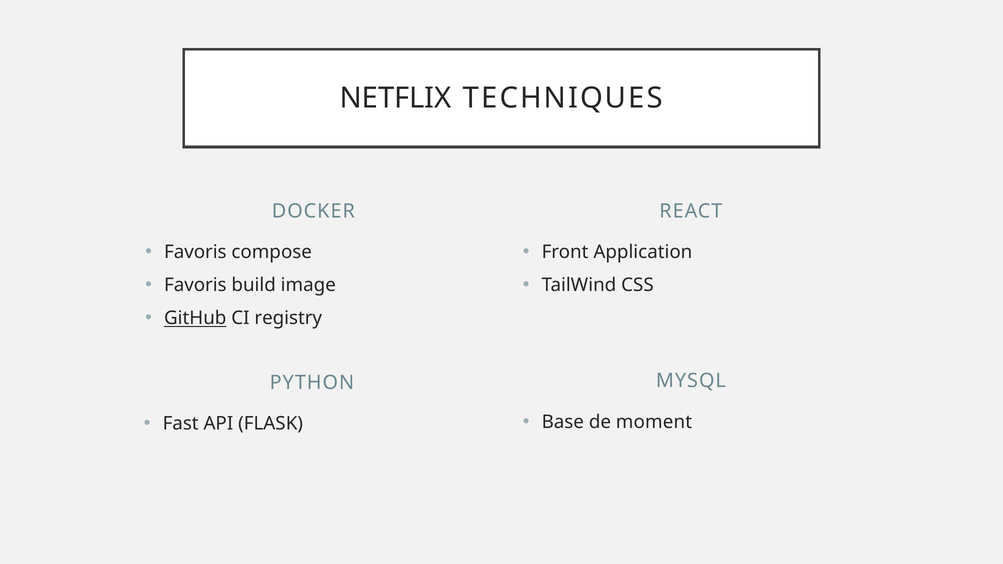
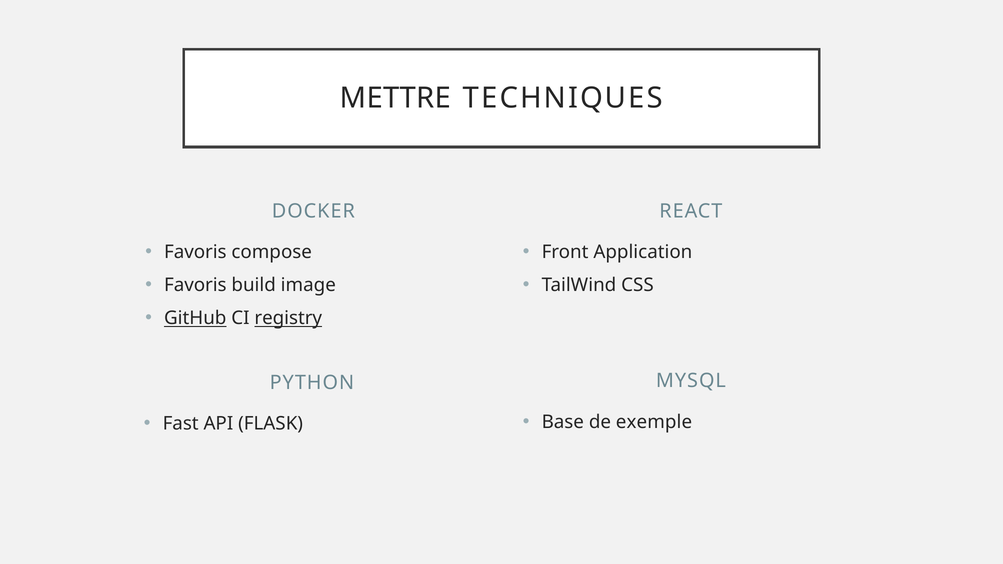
NETFLIX: NETFLIX -> METTRE
registry underline: none -> present
moment: moment -> exemple
